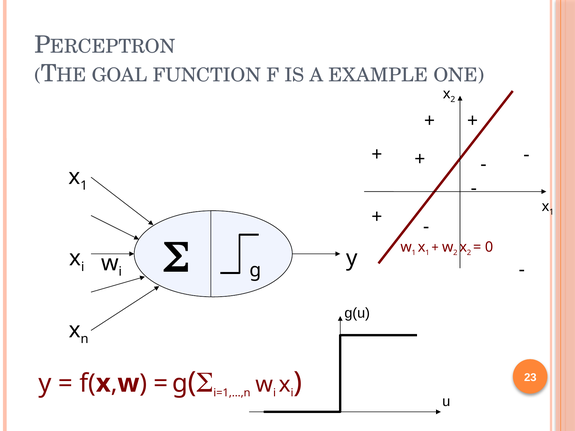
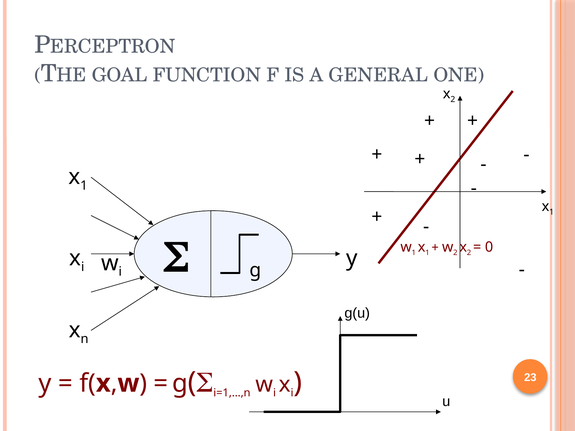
EXAMPLE: EXAMPLE -> GENERAL
